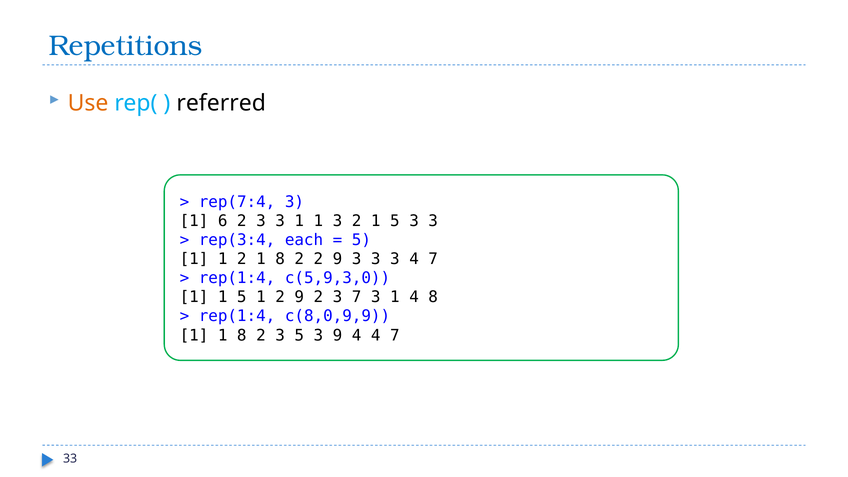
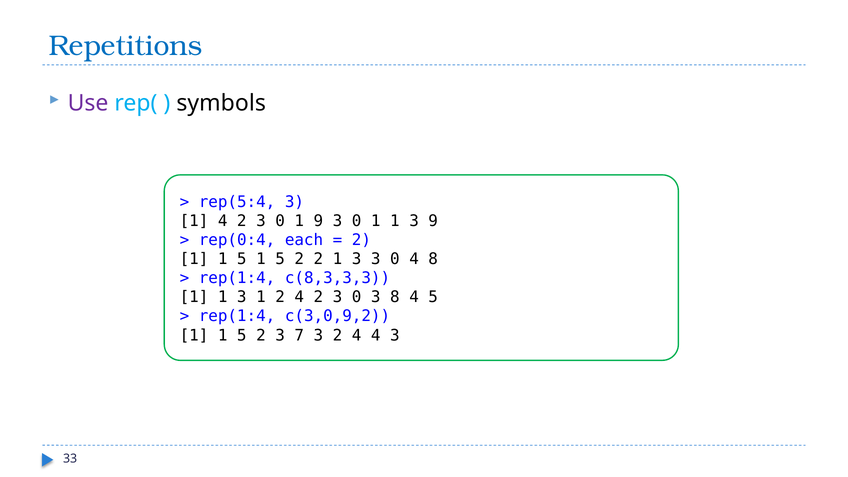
Use colour: orange -> purple
referred: referred -> symbols
rep(7:4: rep(7:4 -> rep(5:4
1 6: 6 -> 4
3 at (280, 221): 3 -> 0
1 at (318, 221): 1 -> 9
2 at (357, 221): 2 -> 0
5 at (395, 221): 5 -> 1
3 at (433, 221): 3 -> 9
rep(3:4: rep(3:4 -> rep(0:4
5 at (361, 240): 5 -> 2
2 at (242, 259): 2 -> 5
8 at (280, 259): 8 -> 5
2 2 9: 9 -> 1
3 3 3: 3 -> 0
7 at (433, 259): 7 -> 8
c(5,9,3,0: c(5,9,3,0 -> c(8,3,3,3
5 at (242, 297): 5 -> 3
1 2 9: 9 -> 4
7 at (357, 297): 7 -> 0
1 at (395, 297): 1 -> 8
4 8: 8 -> 5
c(8,0,9,9: c(8,0,9,9 -> c(3,0,9,2
8 at (242, 335): 8 -> 5
3 5: 5 -> 7
3 9: 9 -> 2
4 4 7: 7 -> 3
